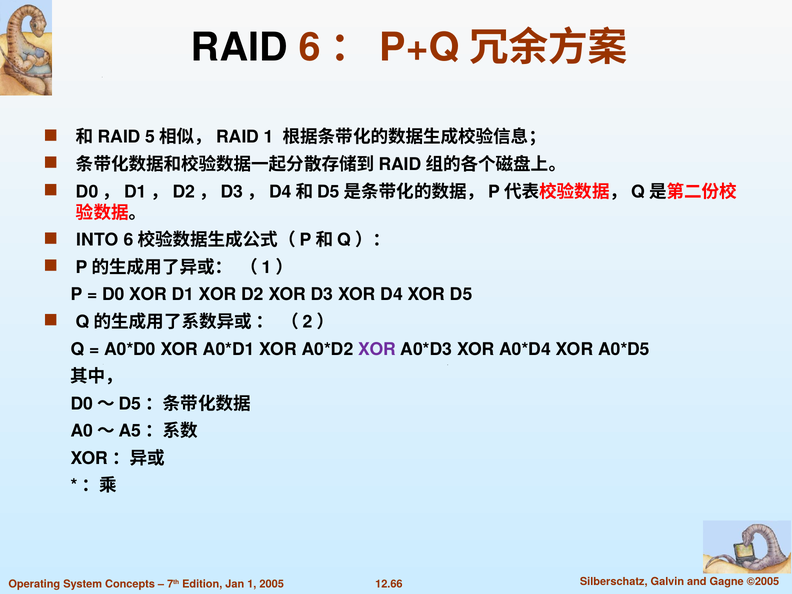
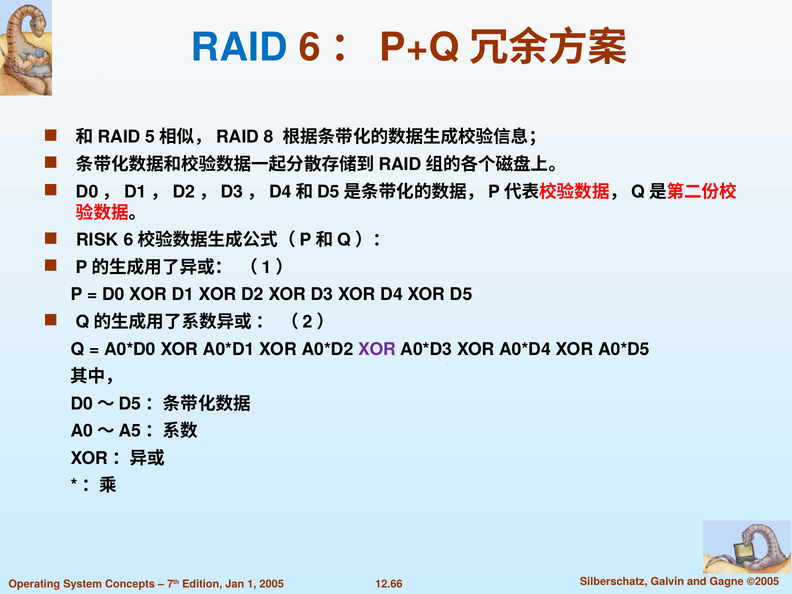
RAID colour: black -> blue
1 at (269, 137): 1 -> 8
INTO: INTO -> RISK
